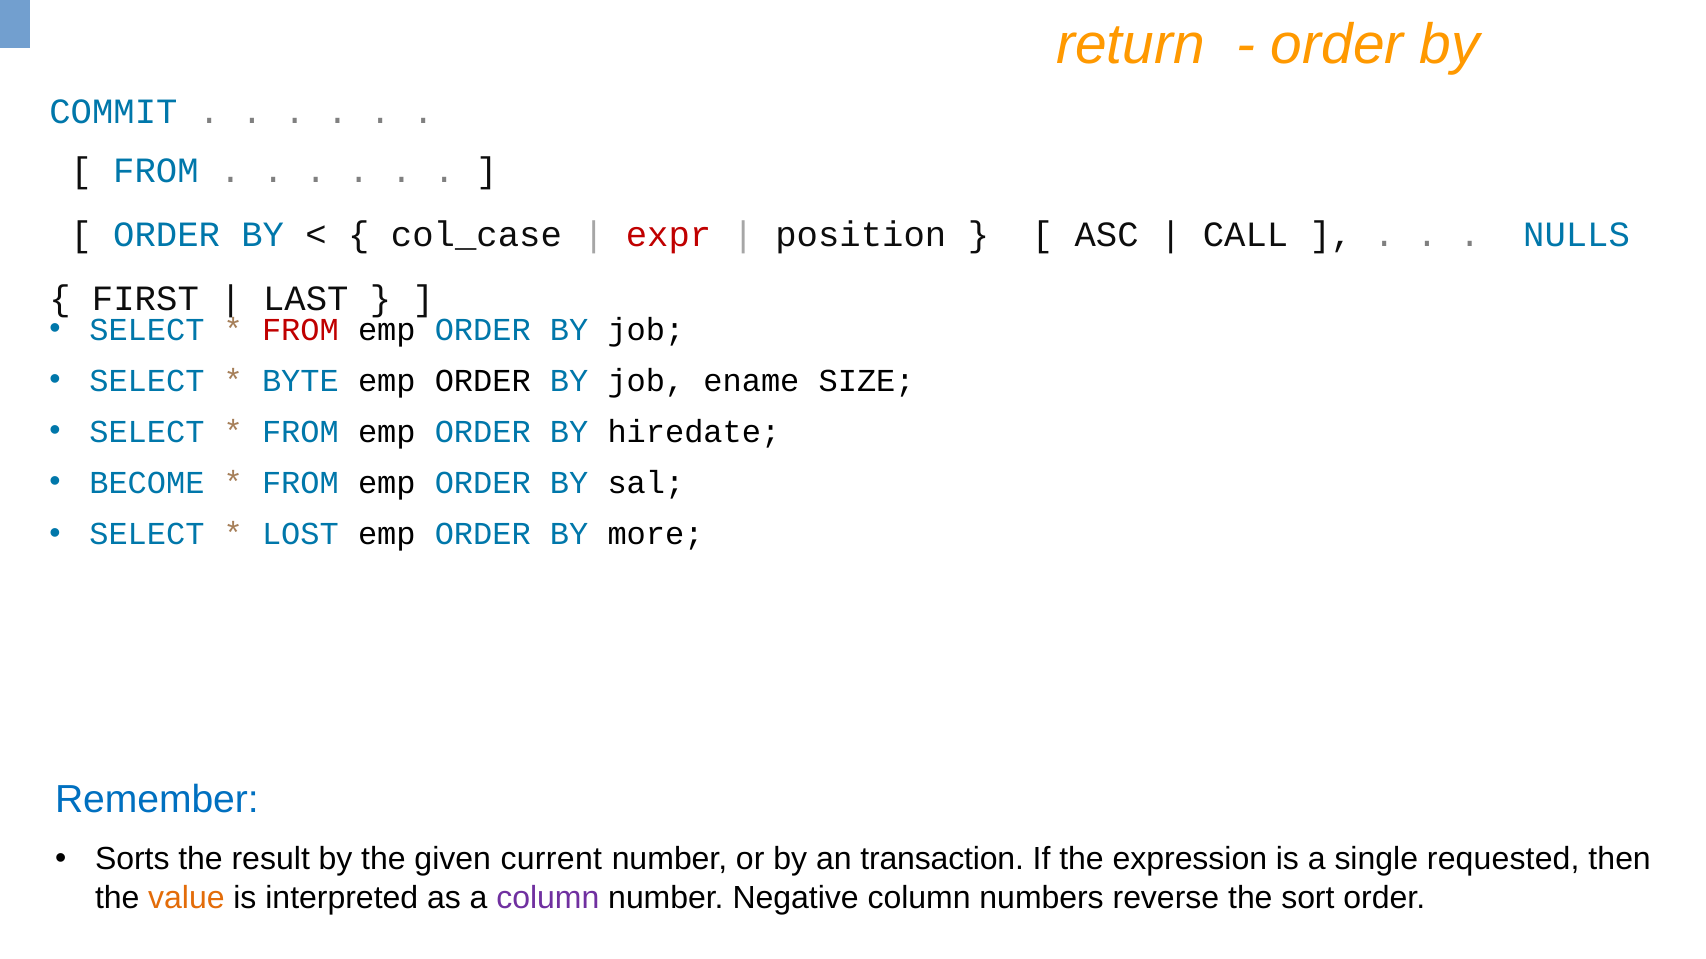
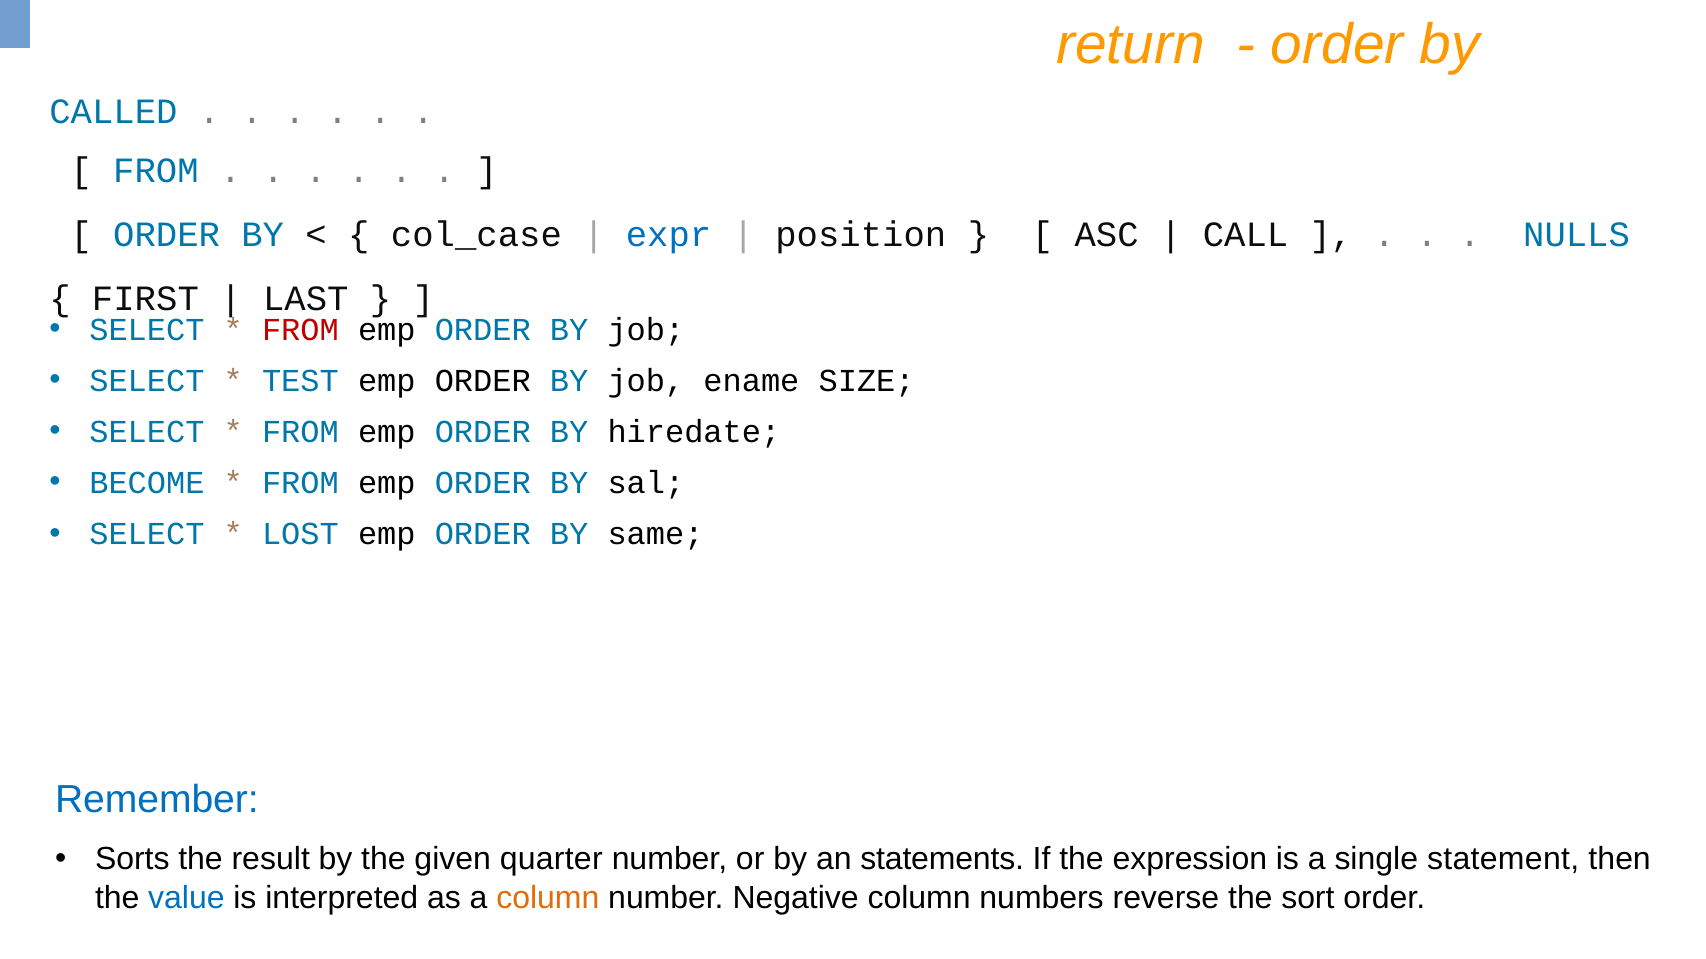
COMMIT: COMMIT -> CALLED
expr colour: red -> blue
BYTE: BYTE -> TEST
more: more -> same
current: current -> quarter
transaction: transaction -> statements
requested: requested -> statement
value colour: orange -> blue
column at (548, 898) colour: purple -> orange
